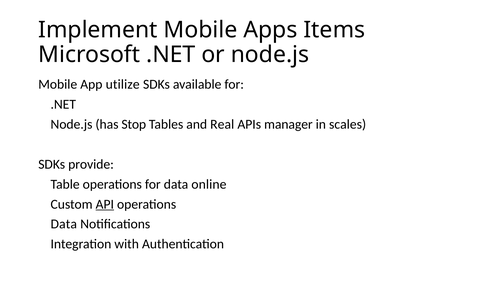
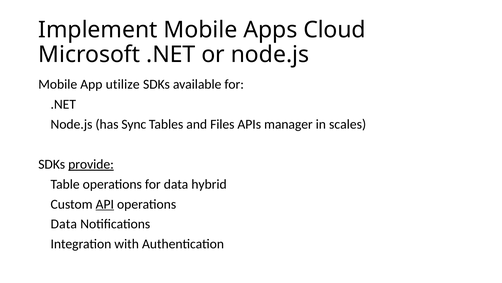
Items: Items -> Cloud
Stop: Stop -> Sync
Real: Real -> Files
provide underline: none -> present
online: online -> hybrid
